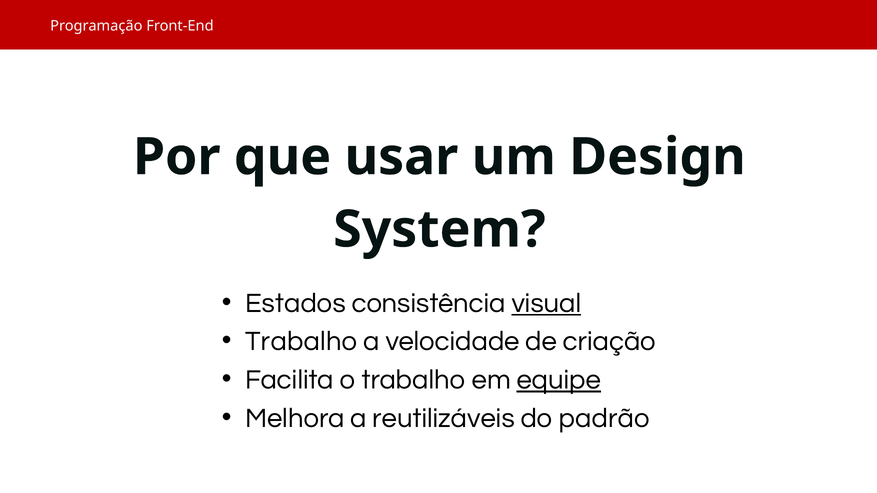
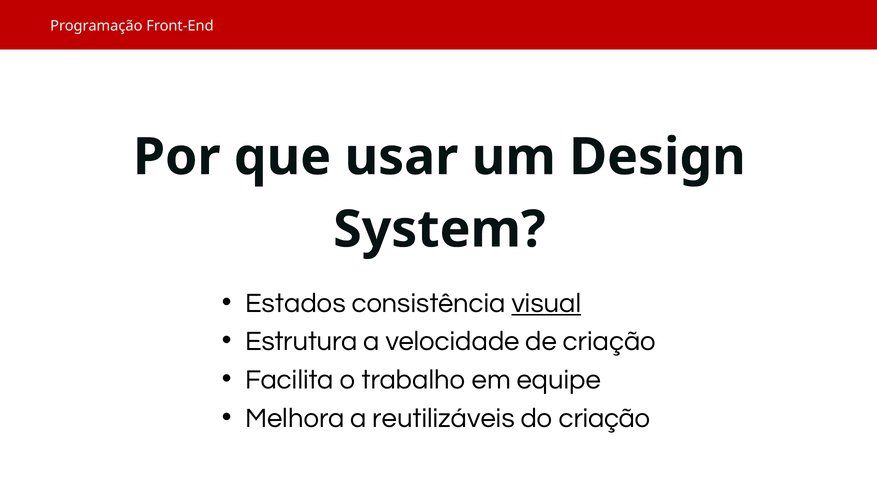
Trabalho at (301, 342): Trabalho -> Estrutura
equipe underline: present -> none
do padrão: padrão -> criação
